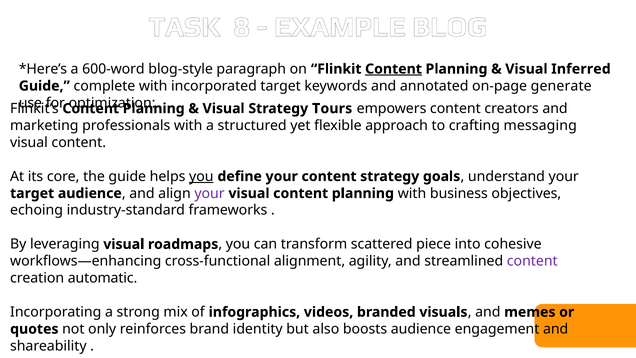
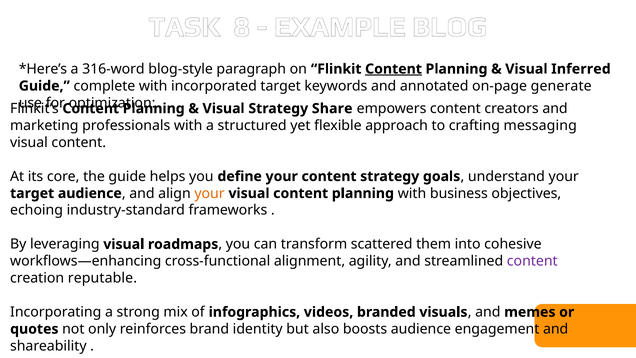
600-word: 600-word -> 316-word
Tours: Tours -> Share
you at (201, 176) underline: present -> none
your at (210, 193) colour: purple -> orange
piece: piece -> them
automatic: automatic -> reputable
